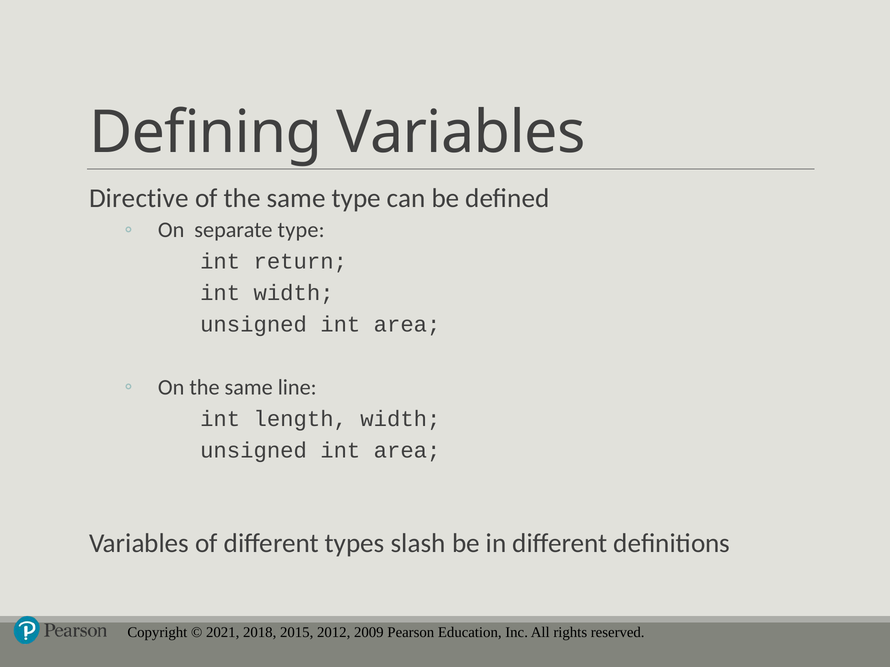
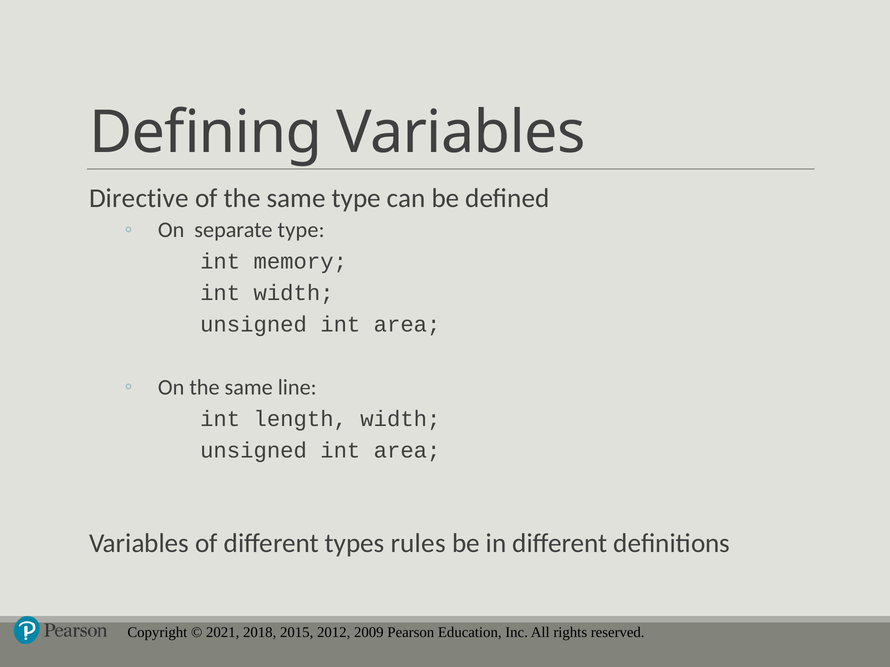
return: return -> memory
slash: slash -> rules
